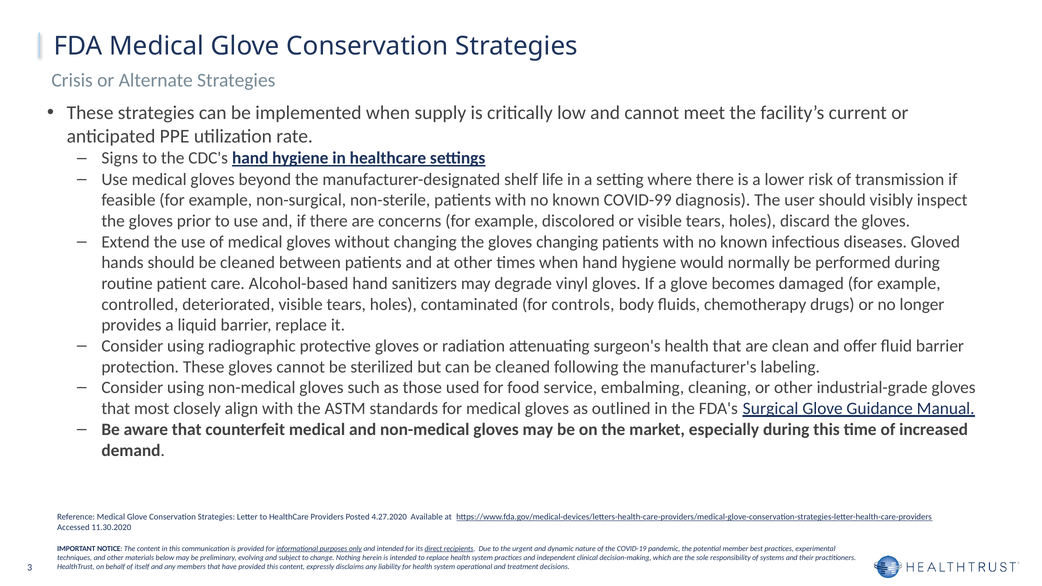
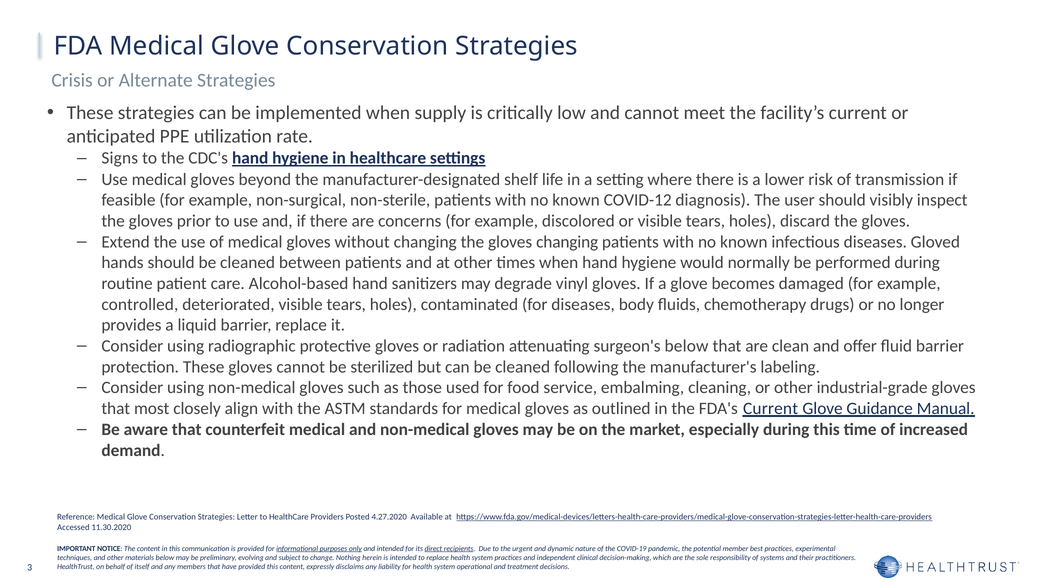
COVID-99: COVID-99 -> COVID-12
for controls: controls -> diseases
surgeon's health: health -> below
FDA's Surgical: Surgical -> Current
